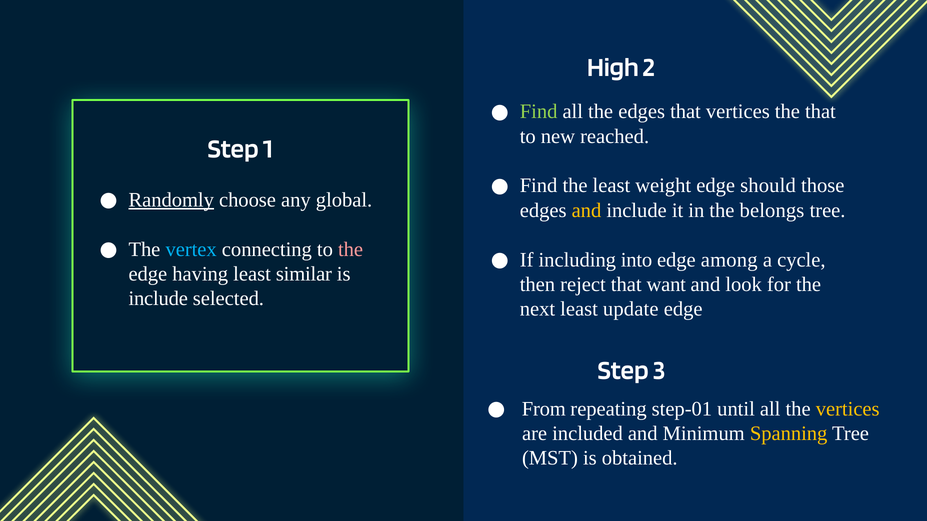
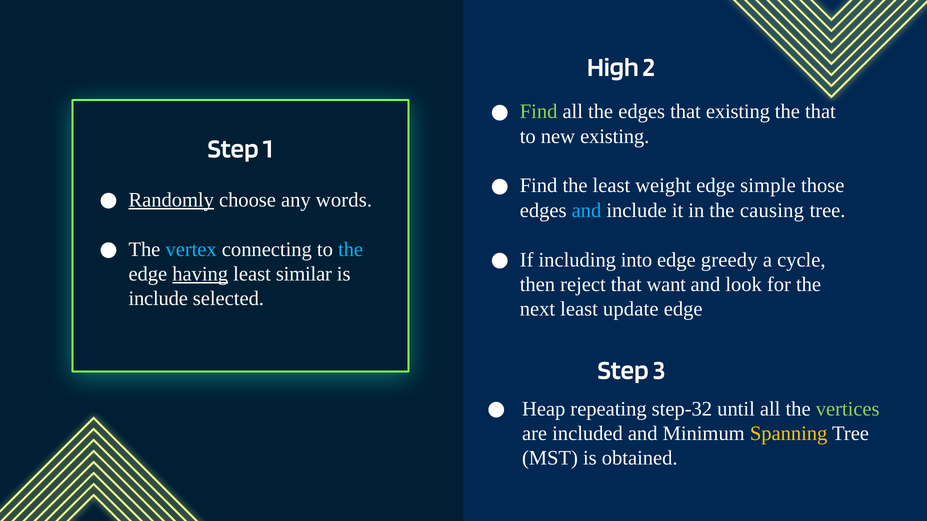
that vertices: vertices -> existing
new reached: reached -> existing
should: should -> simple
global: global -> words
and at (586, 211) colour: yellow -> light blue
belongs: belongs -> causing
the at (351, 249) colour: pink -> light blue
among: among -> greedy
having underline: none -> present
From: From -> Heap
step-01: step-01 -> step-32
vertices at (848, 409) colour: yellow -> light green
